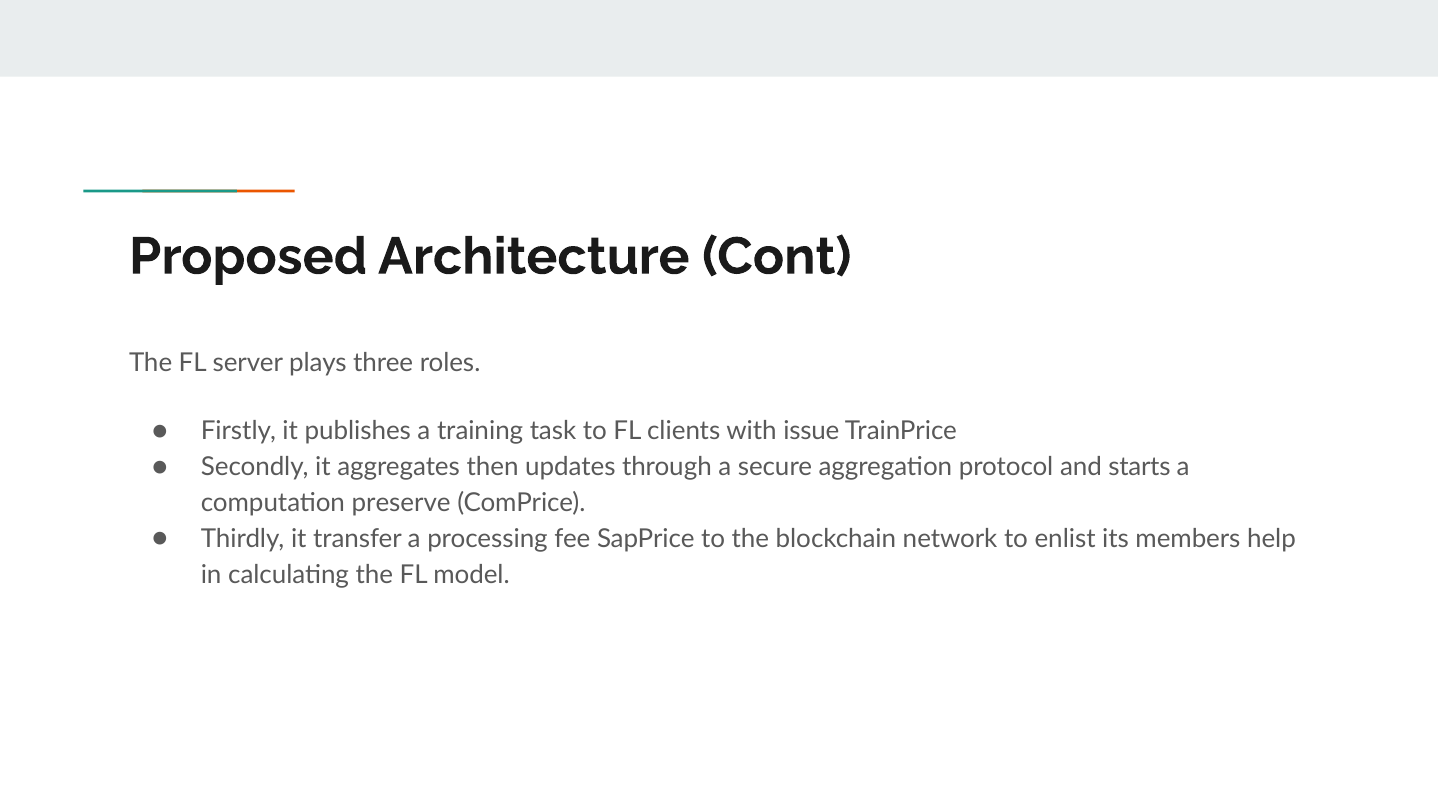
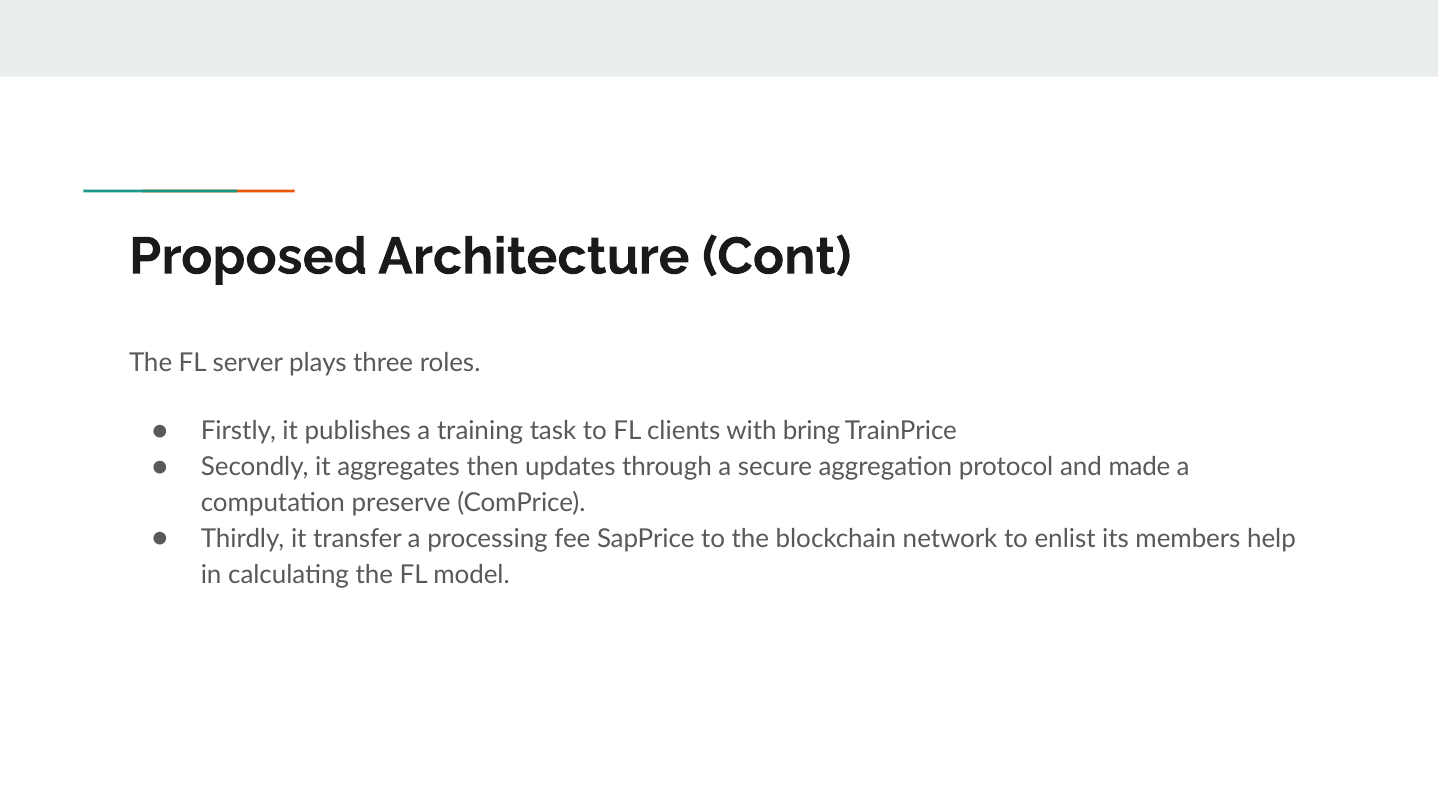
issue: issue -> bring
starts: starts -> made
